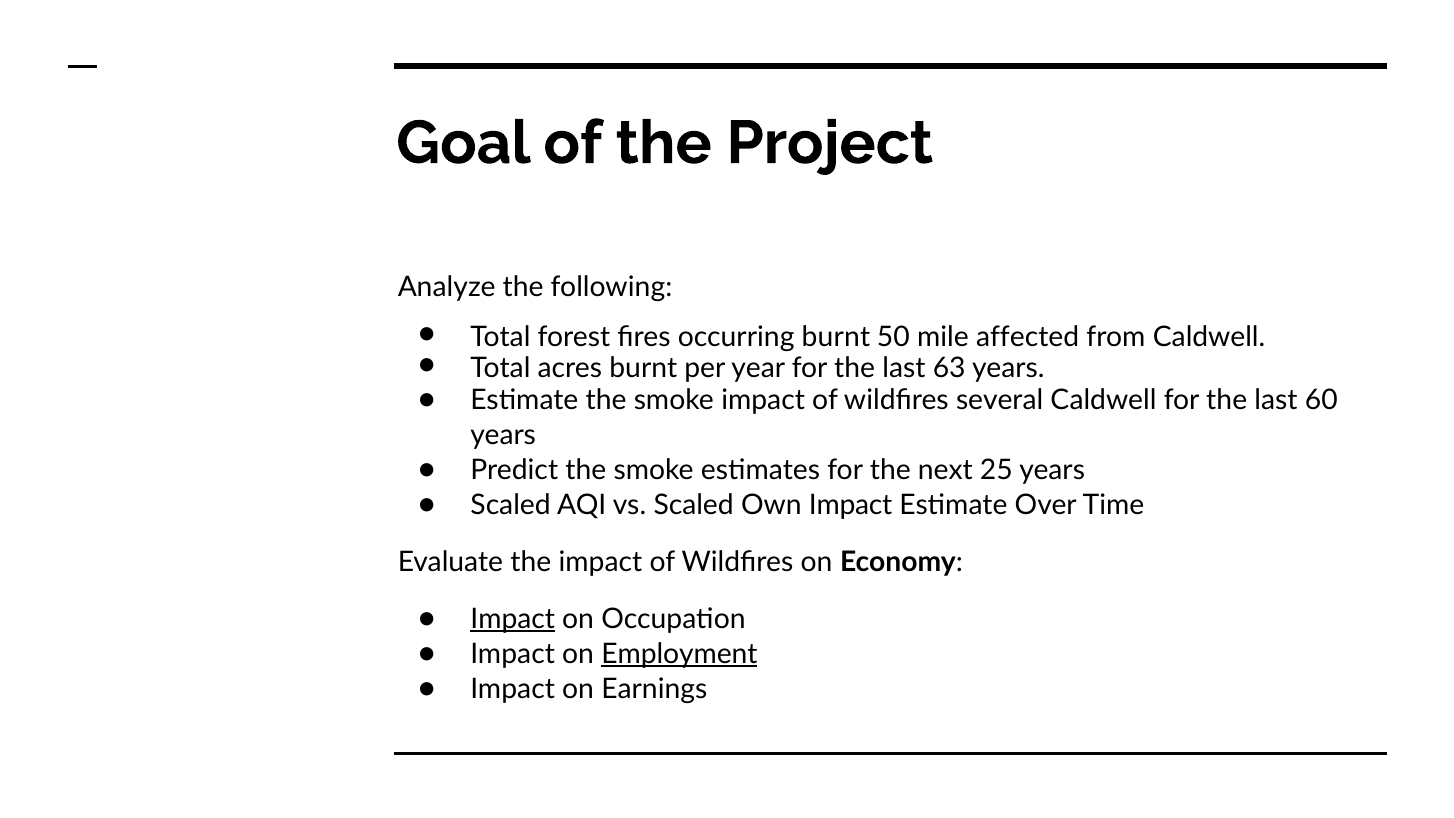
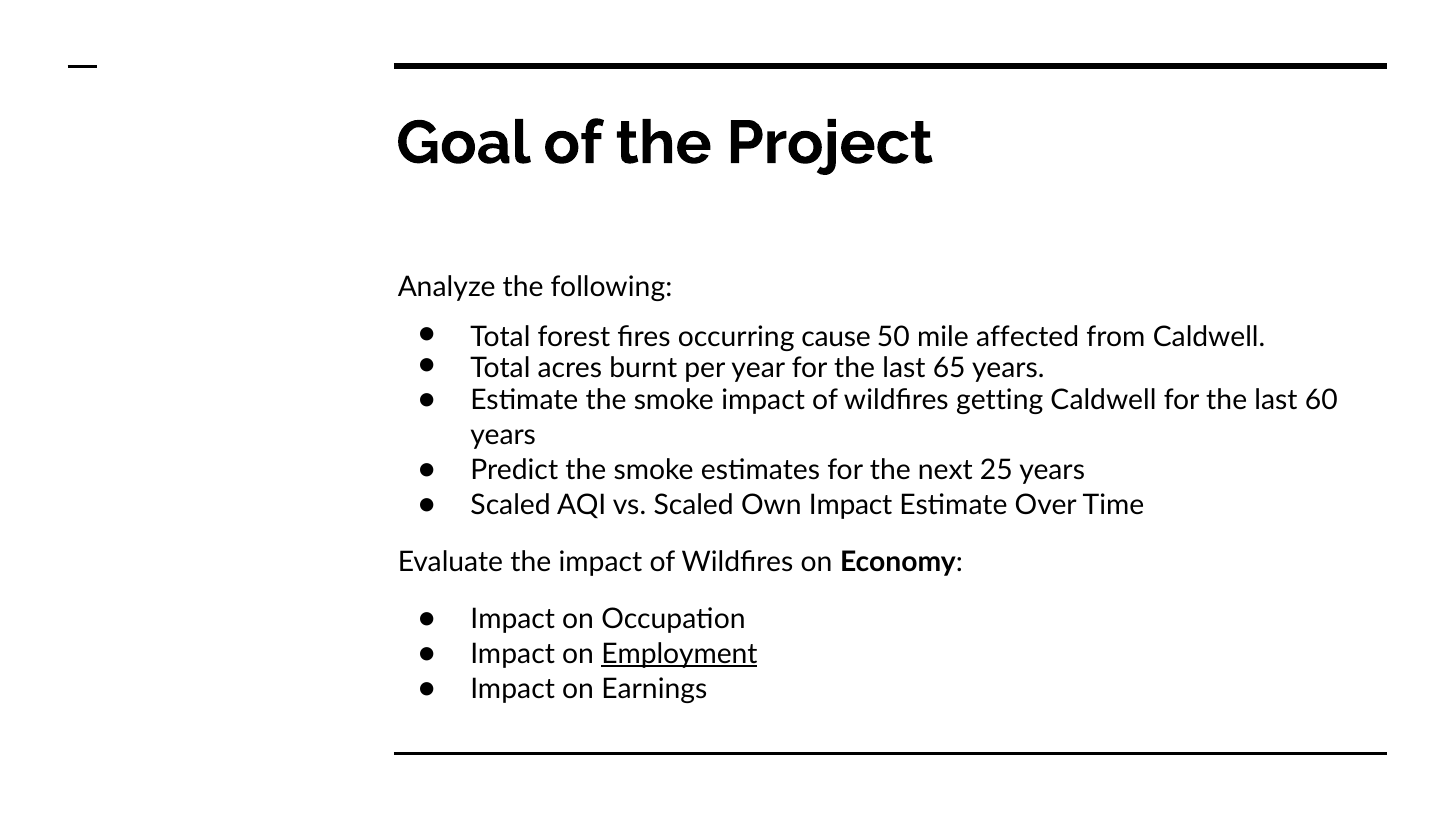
occurring burnt: burnt -> cause
63: 63 -> 65
several: several -> getting
Impact at (513, 619) underline: present -> none
